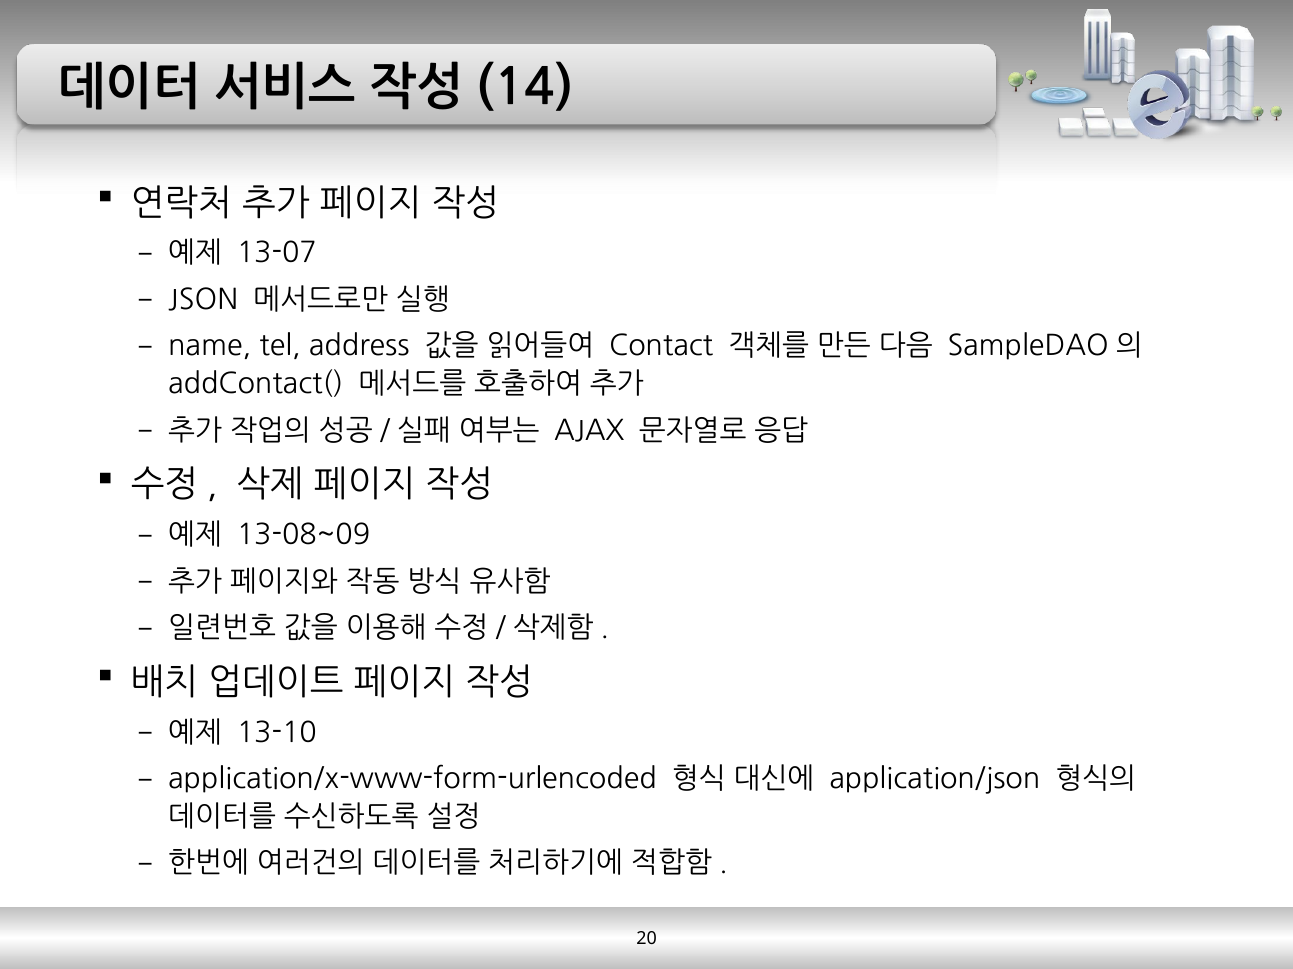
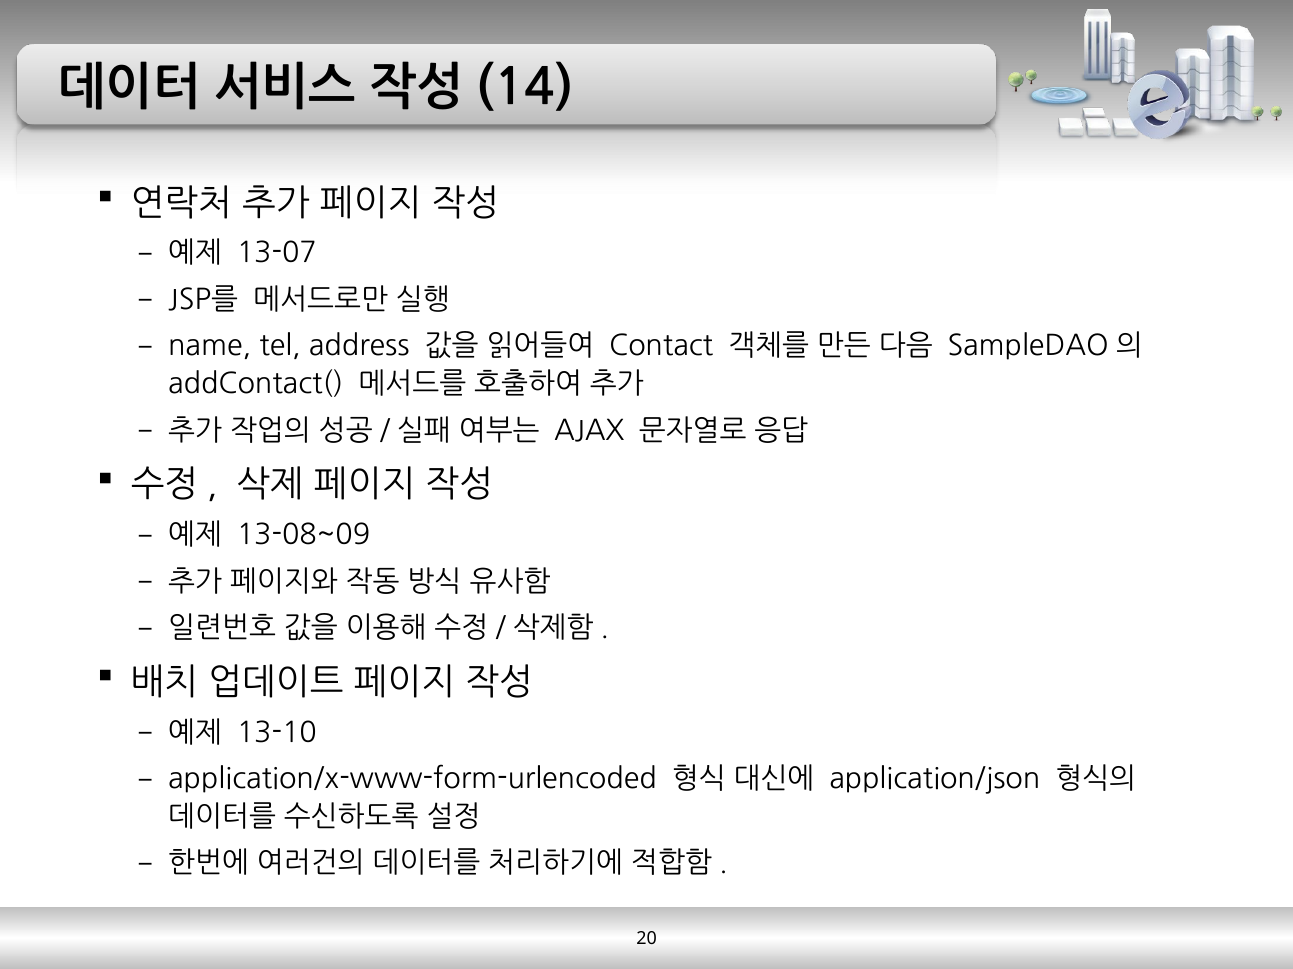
JSON: JSON -> JSP를
